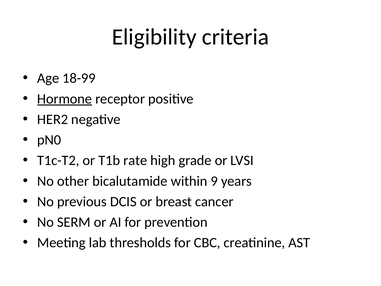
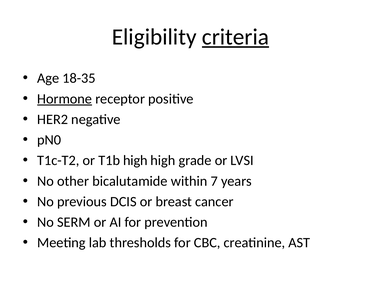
criteria underline: none -> present
18-99: 18-99 -> 18-35
T1b rate: rate -> high
9: 9 -> 7
